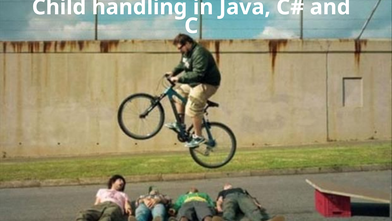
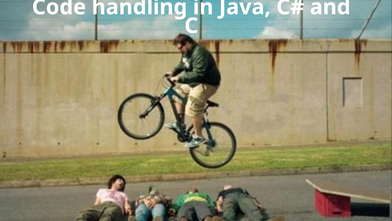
Child: Child -> Code
